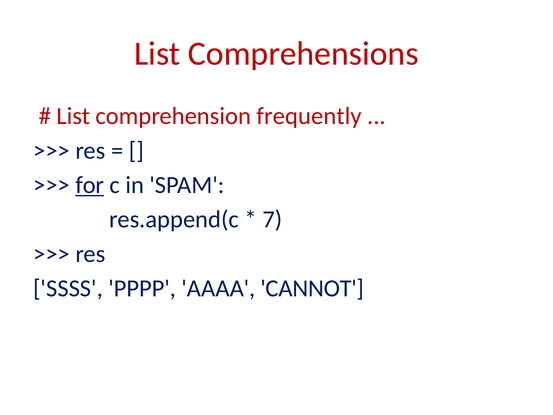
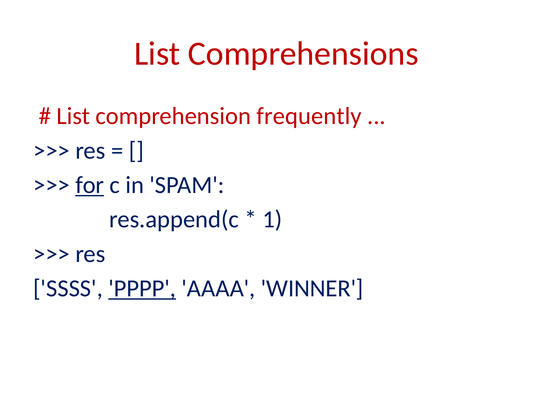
7: 7 -> 1
PPPP underline: none -> present
CANNOT: CANNOT -> WINNER
